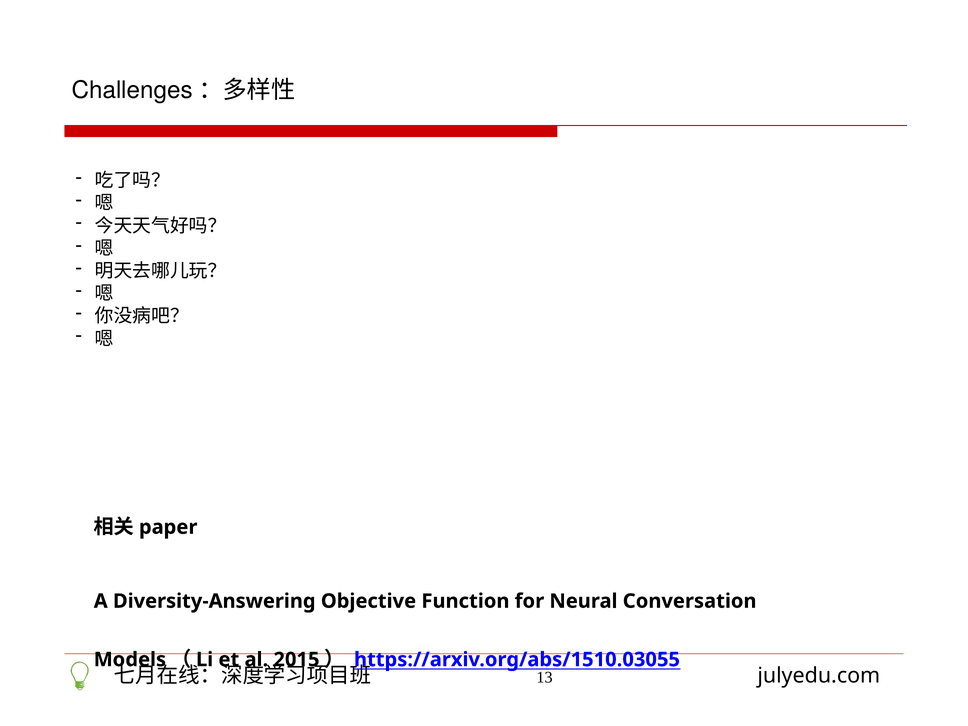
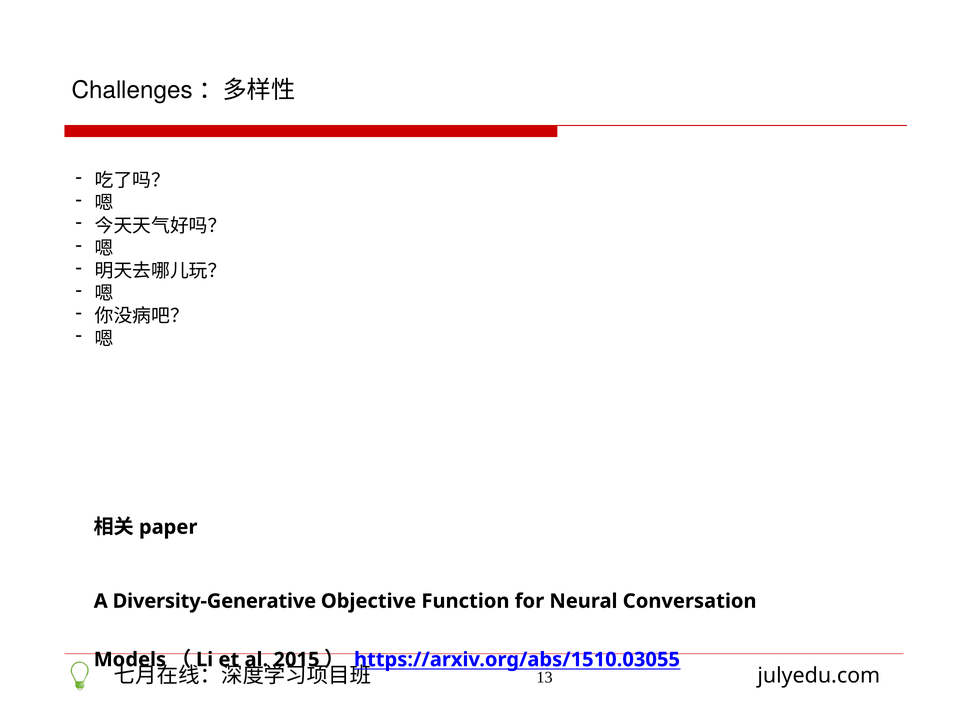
Diversity-Answering: Diversity-Answering -> Diversity-Generative
